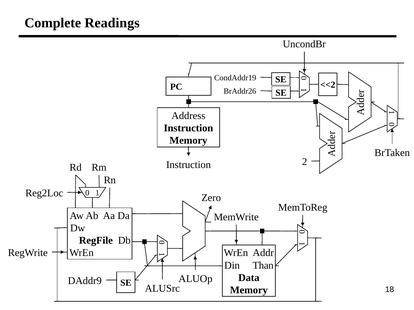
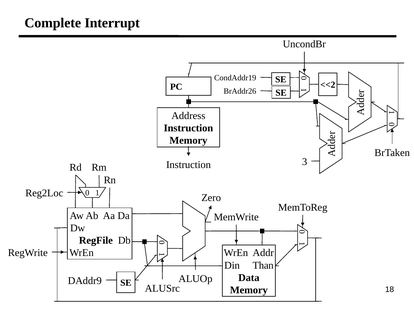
Readings: Readings -> Interrupt
2: 2 -> 3
